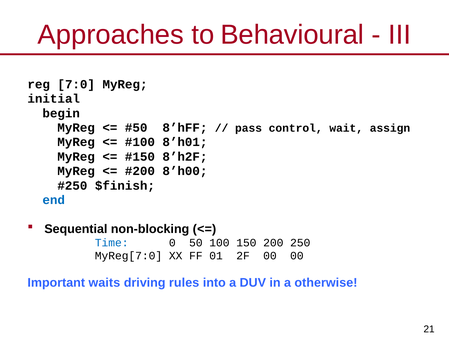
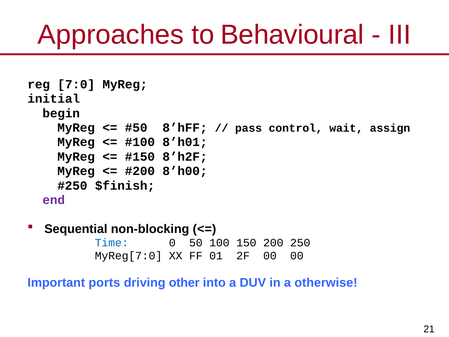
end colour: blue -> purple
waits: waits -> ports
rules: rules -> other
